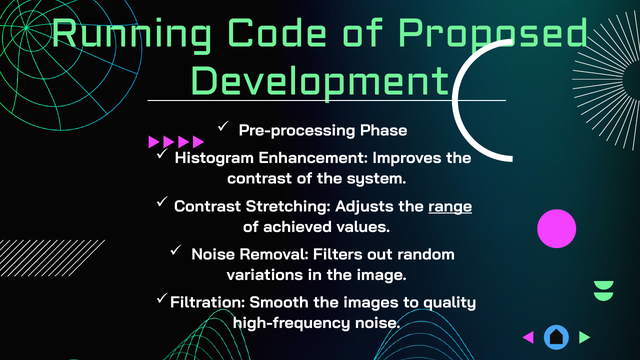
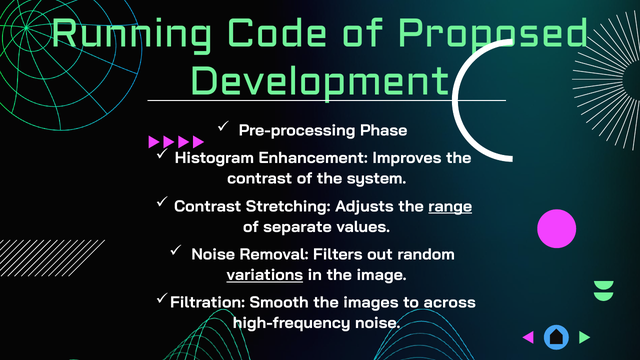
achieved: achieved -> separate
variations underline: none -> present
quality: quality -> across
